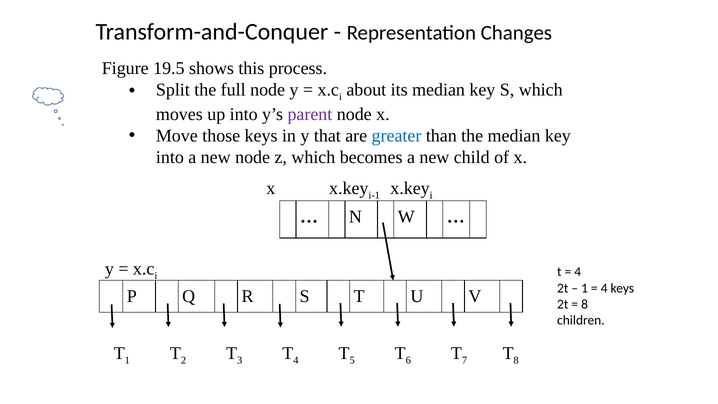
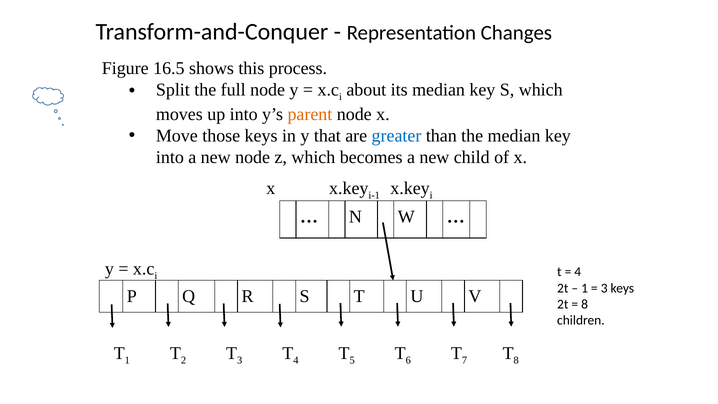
19.5: 19.5 -> 16.5
parent colour: purple -> orange
4 at (604, 288): 4 -> 3
